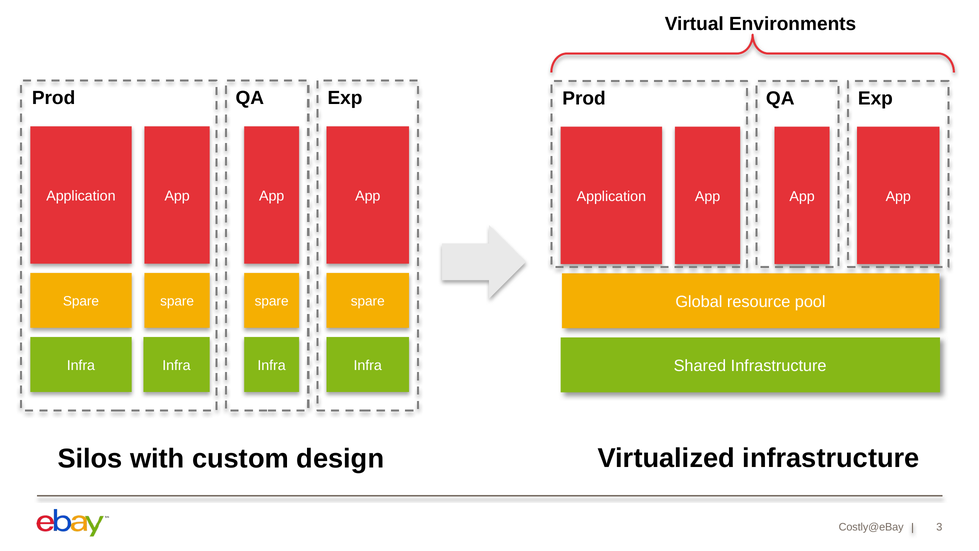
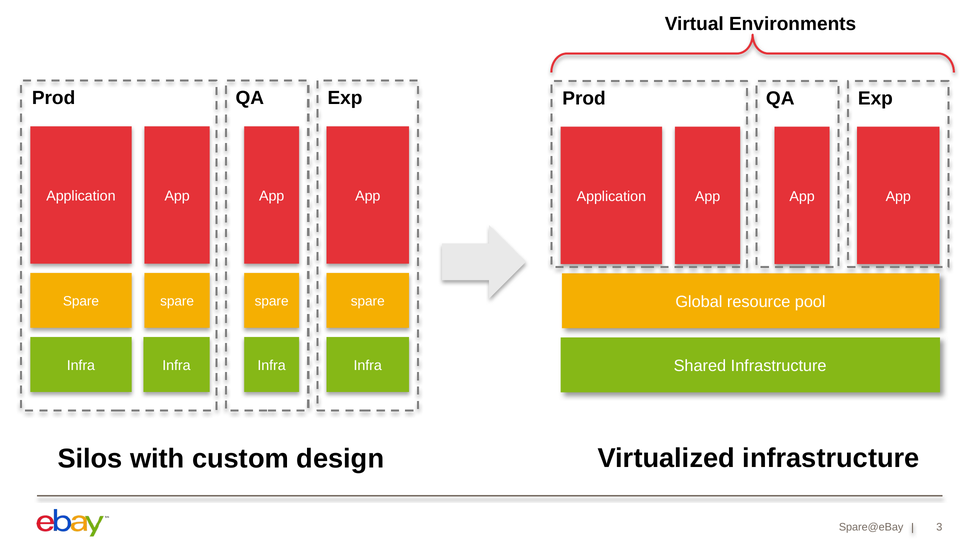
Costly@eBay: Costly@eBay -> Spare@eBay
